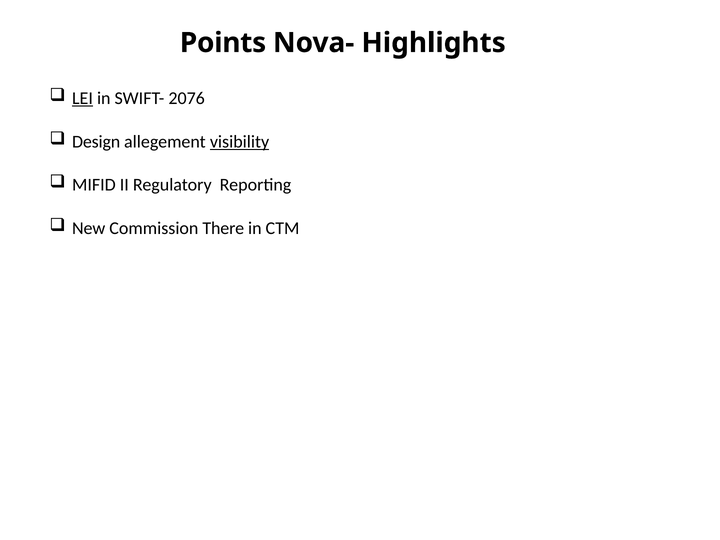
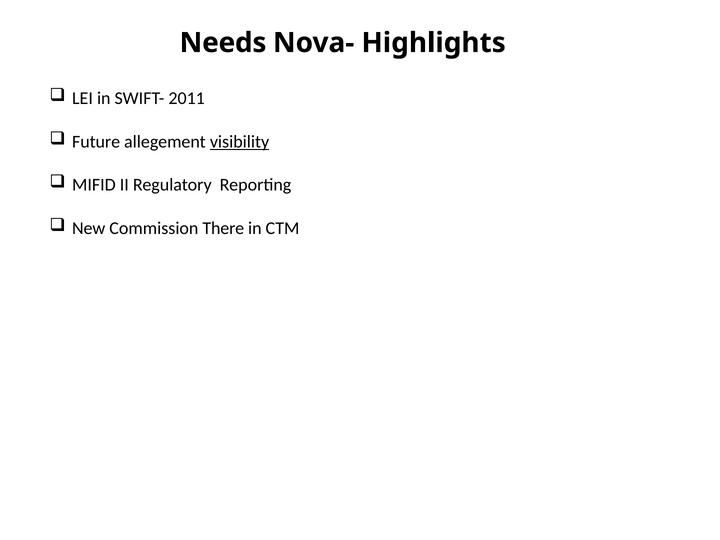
Points: Points -> Needs
LEI underline: present -> none
2076: 2076 -> 2011
Design: Design -> Future
